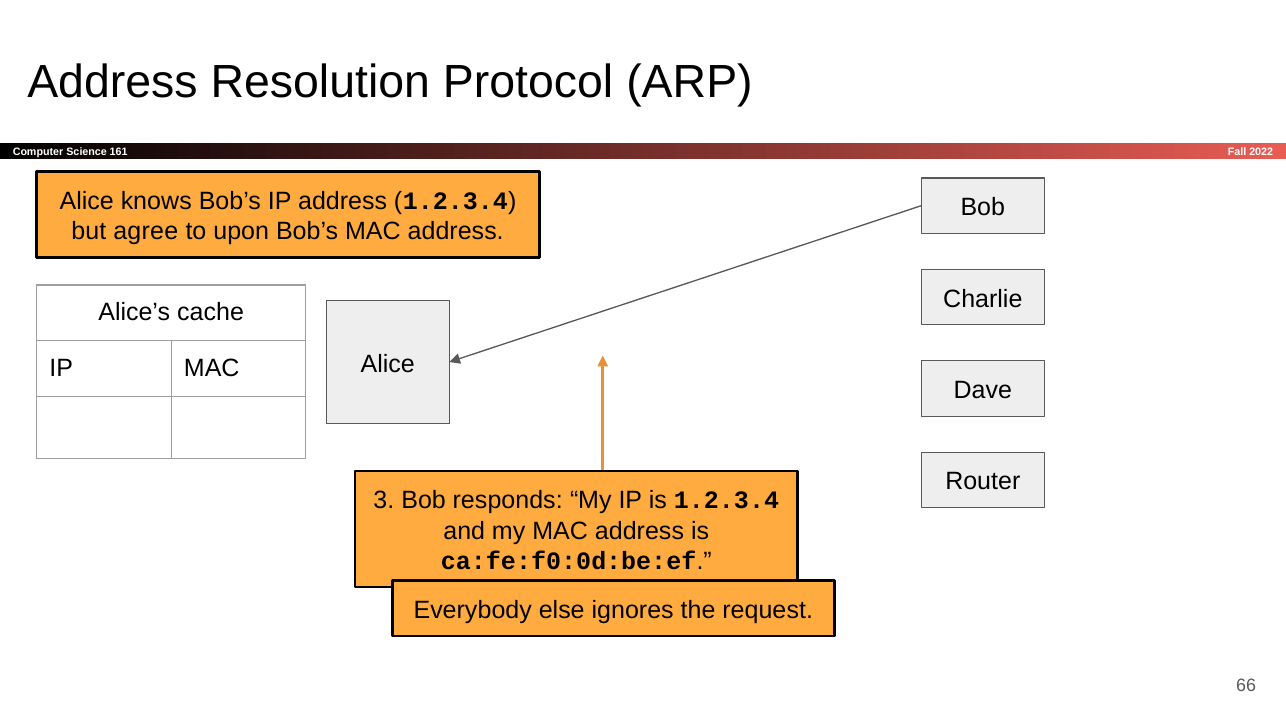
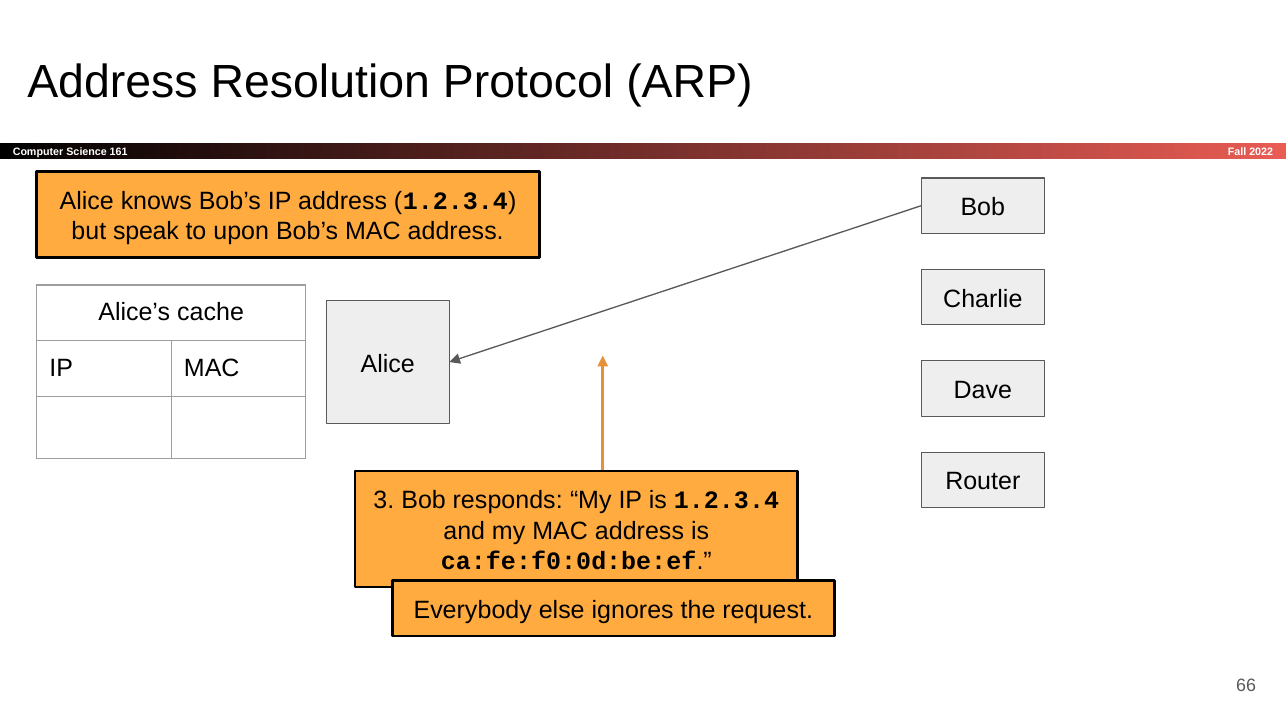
agree: agree -> speak
